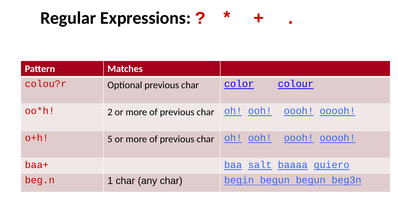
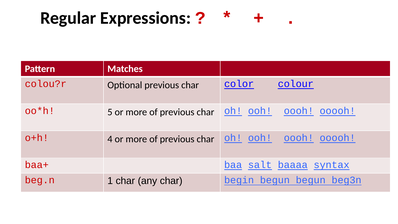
2: 2 -> 5
5: 5 -> 4
quiero: quiero -> syntax
